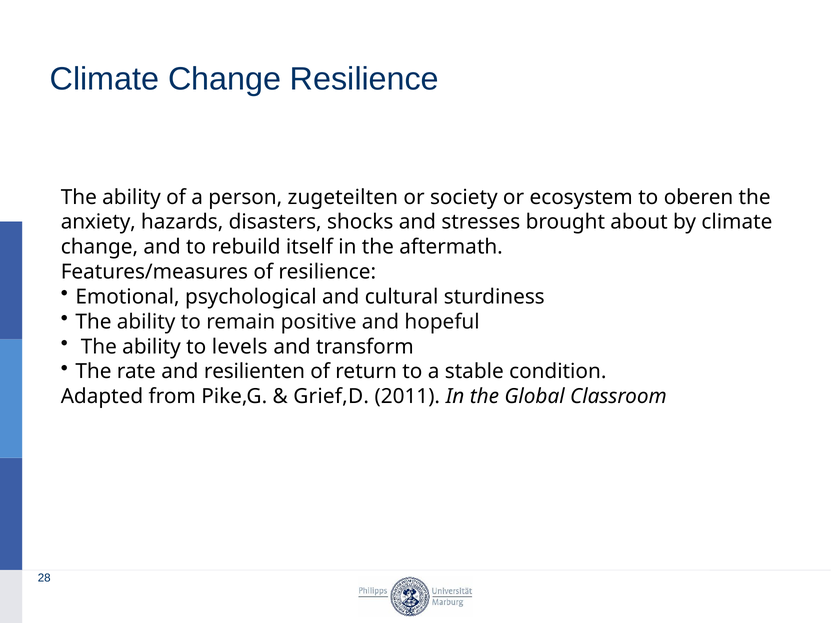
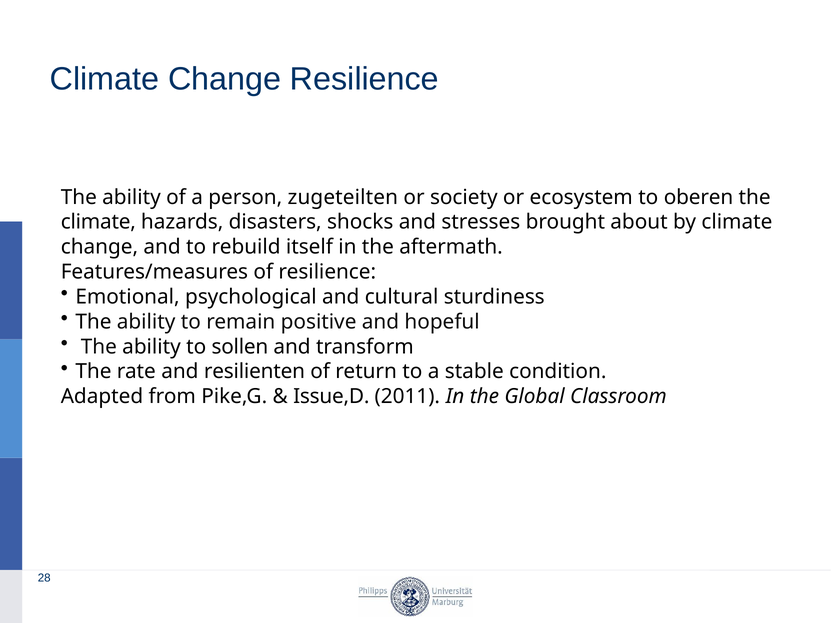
anxiety at (98, 222): anxiety -> climate
levels: levels -> sollen
Grief,D: Grief,D -> Issue,D
